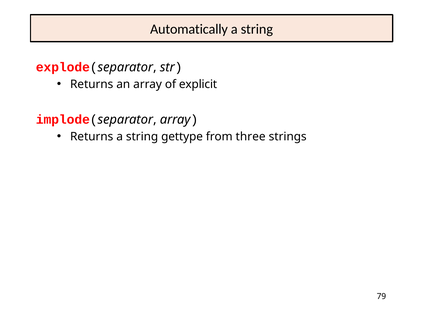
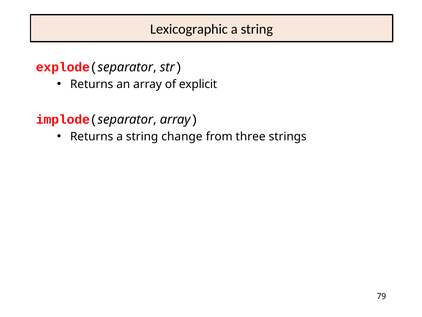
Automatically: Automatically -> Lexicographic
gettype: gettype -> change
